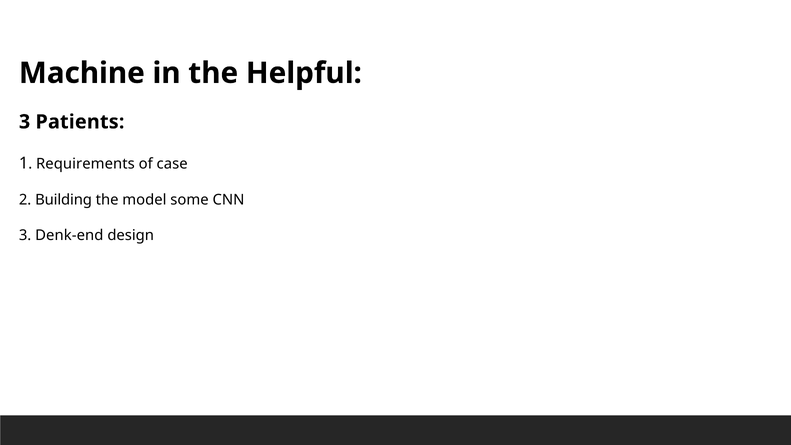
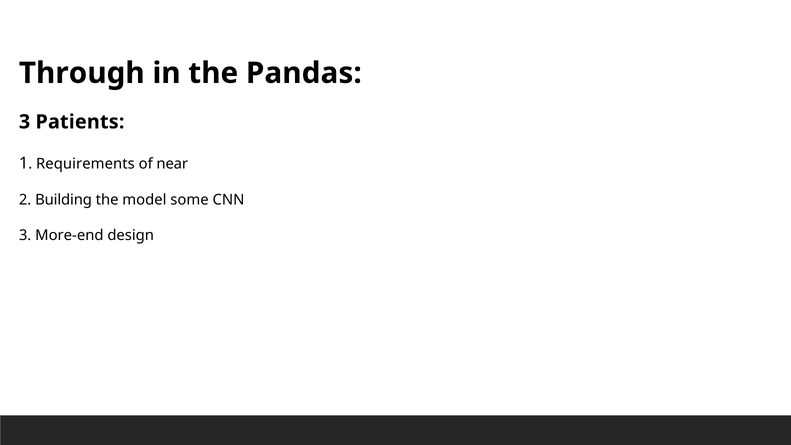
Machine: Machine -> Through
Helpful: Helpful -> Pandas
case: case -> near
Denk-end: Denk-end -> More-end
